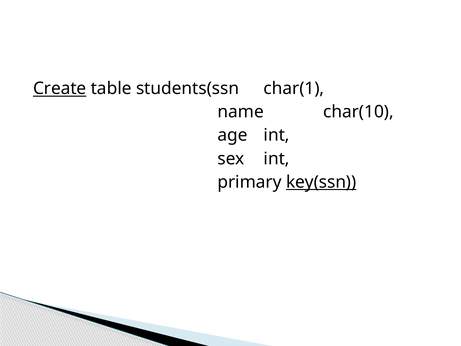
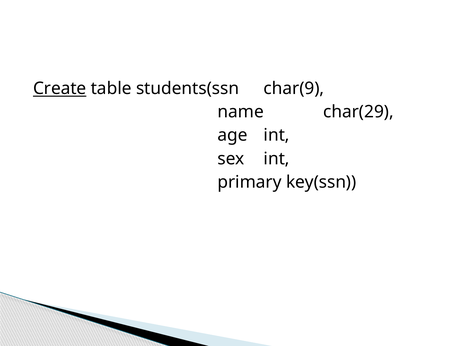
char(1: char(1 -> char(9
char(10: char(10 -> char(29
key(ssn underline: present -> none
